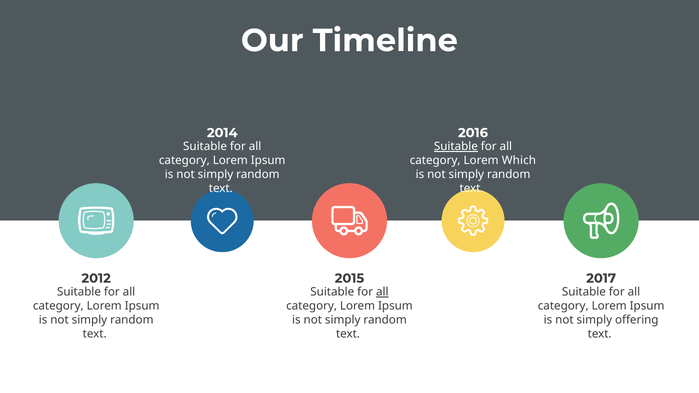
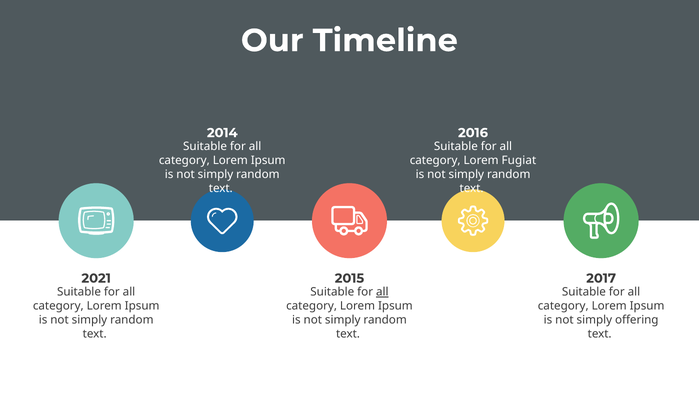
Suitable at (456, 147) underline: present -> none
Which: Which -> Fugiat
2012: 2012 -> 2021
